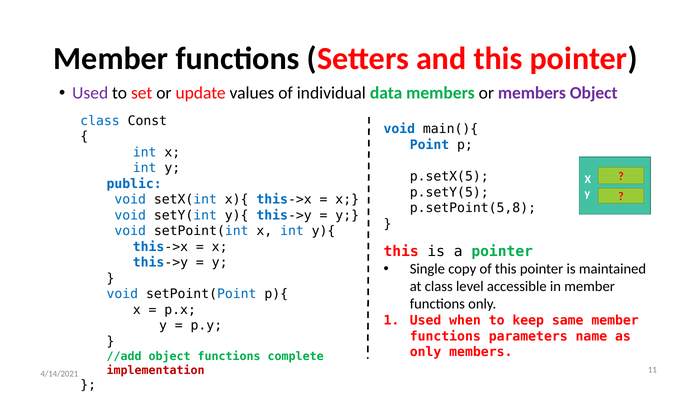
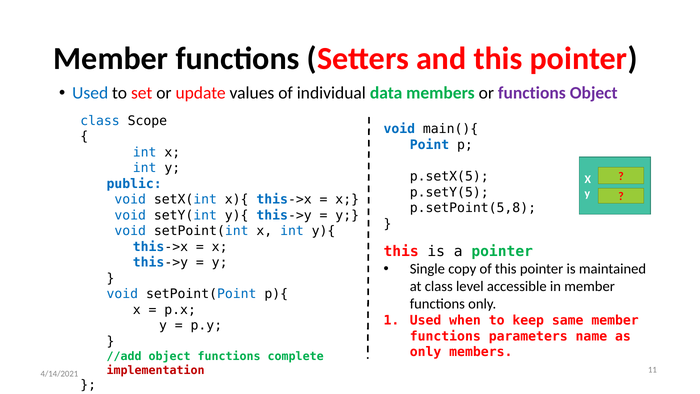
Used at (90, 93) colour: purple -> blue
or members: members -> functions
Const: Const -> Scope
